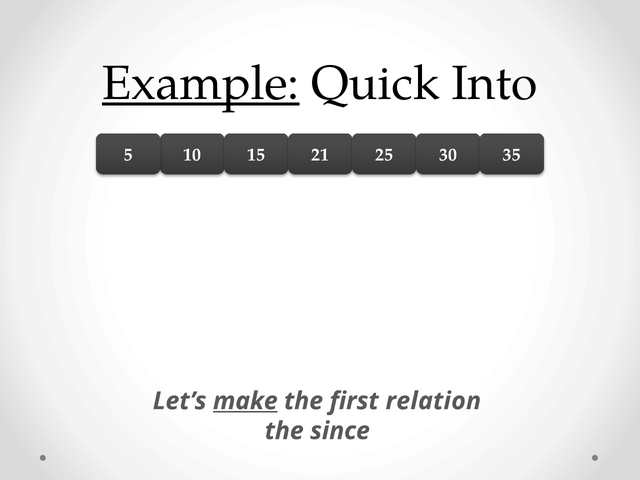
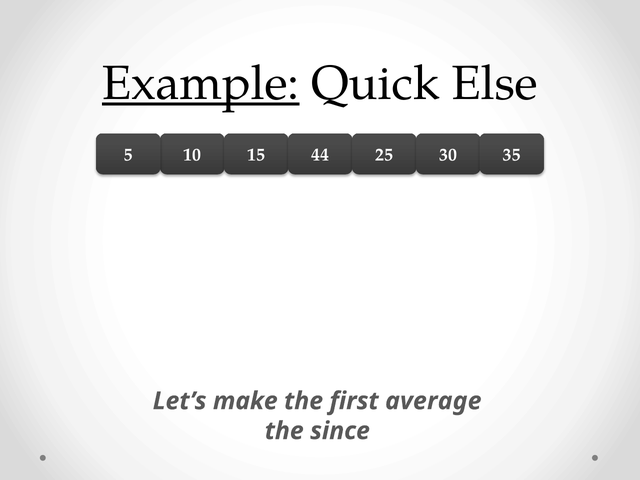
Into: Into -> Else
21: 21 -> 44
make underline: present -> none
relation: relation -> average
